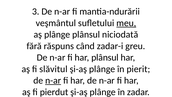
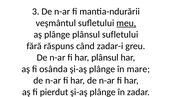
plânsul niciodată: niciodată -> sufletului
slăvitul: slăvitul -> osânda
pierit: pierit -> mare
n-ar at (53, 80) underline: present -> none
